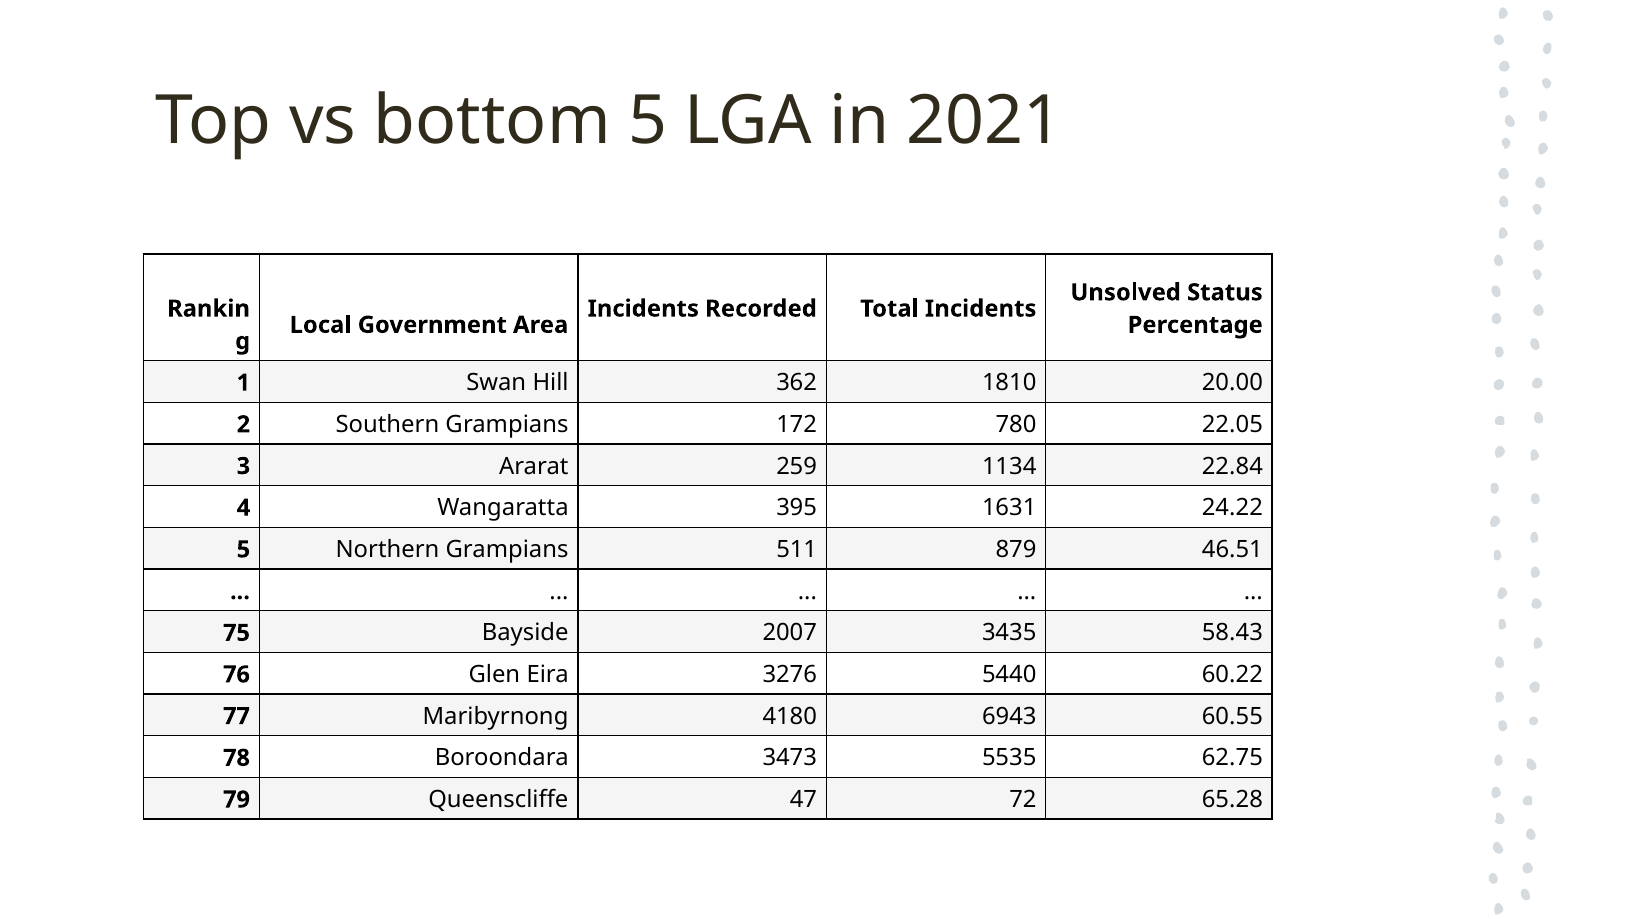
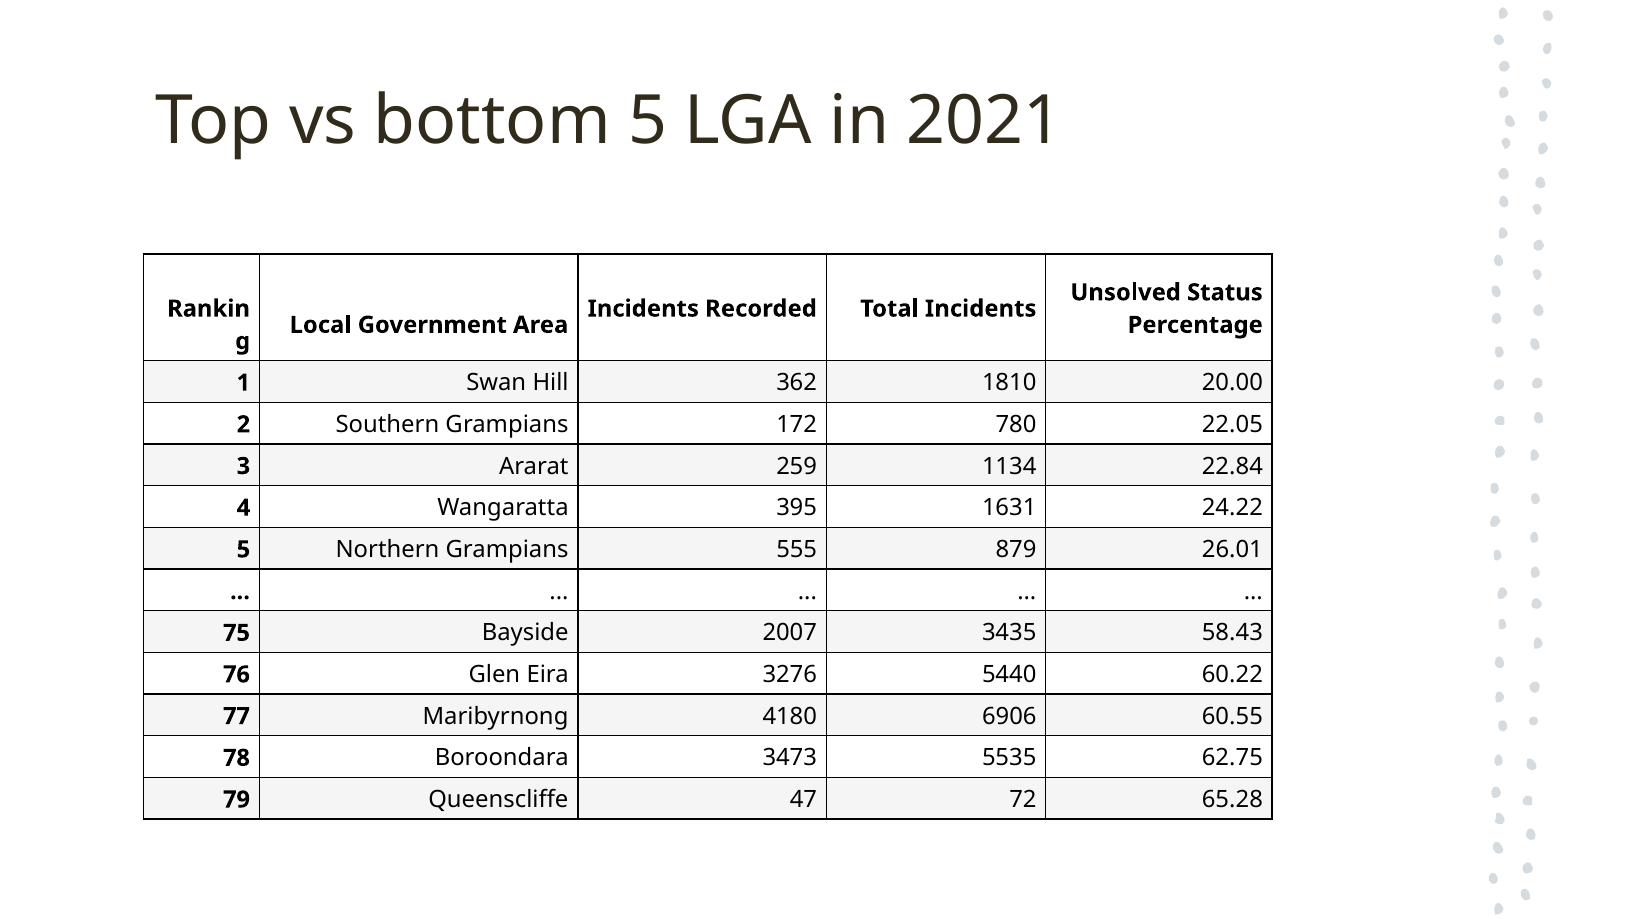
511: 511 -> 555
46.51: 46.51 -> 26.01
6943: 6943 -> 6906
